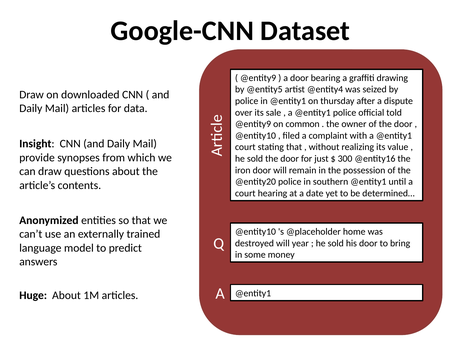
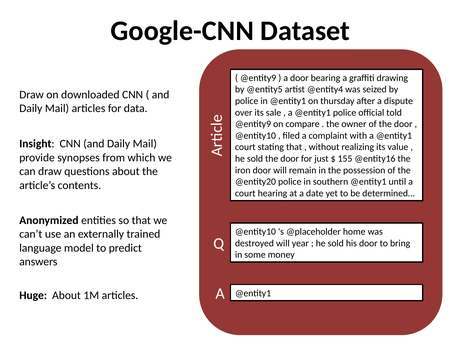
common: common -> compare
300: 300 -> 155
